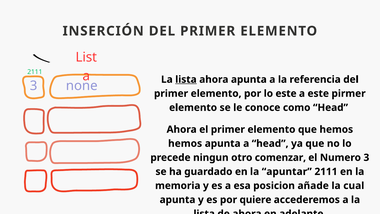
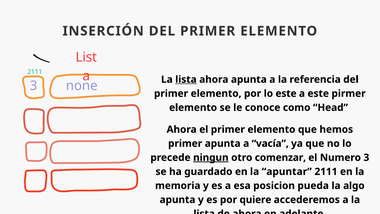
hemos at (185, 143): hemos -> primer
a head: head -> vacía
ningun underline: none -> present
añade: añade -> pueda
cual: cual -> algo
